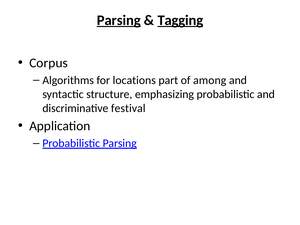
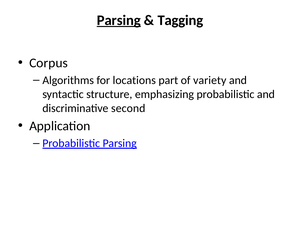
Tagging underline: present -> none
among: among -> variety
festival: festival -> second
